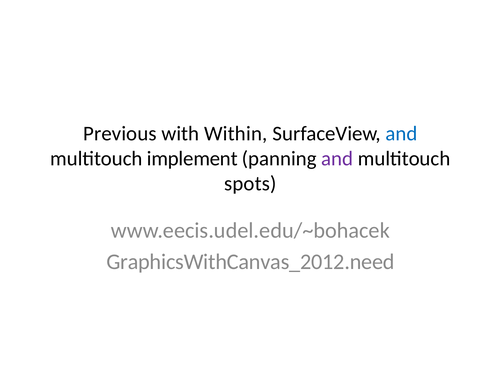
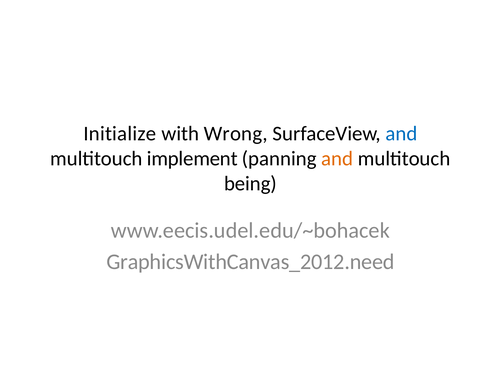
Previous: Previous -> Initialize
Within: Within -> Wrong
and at (337, 158) colour: purple -> orange
spots: spots -> being
